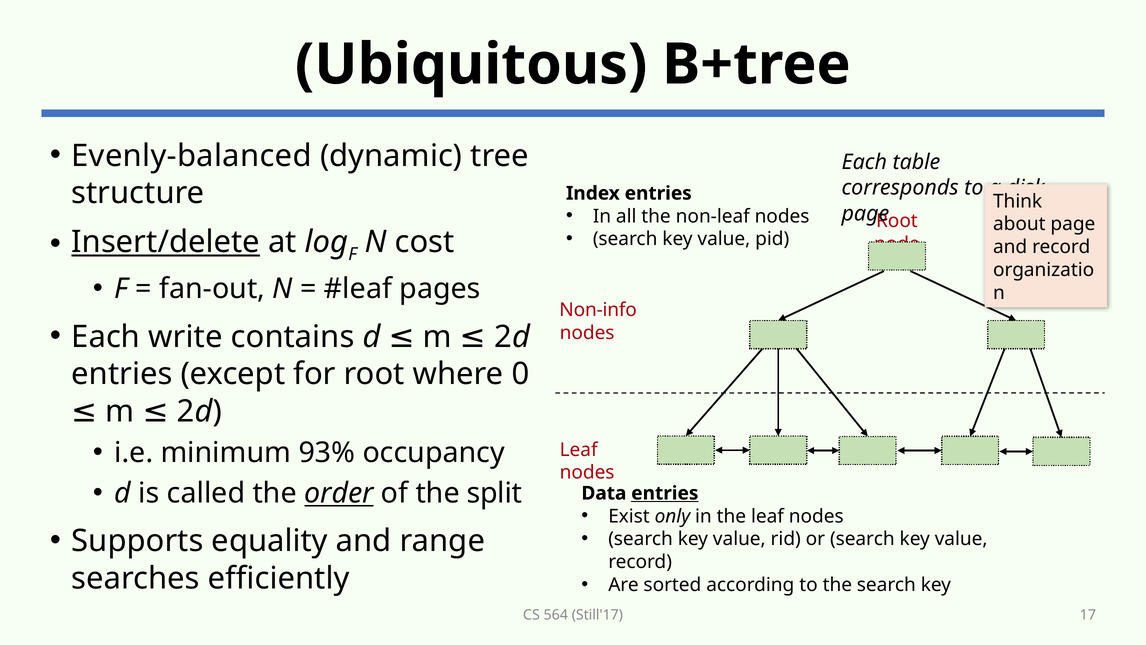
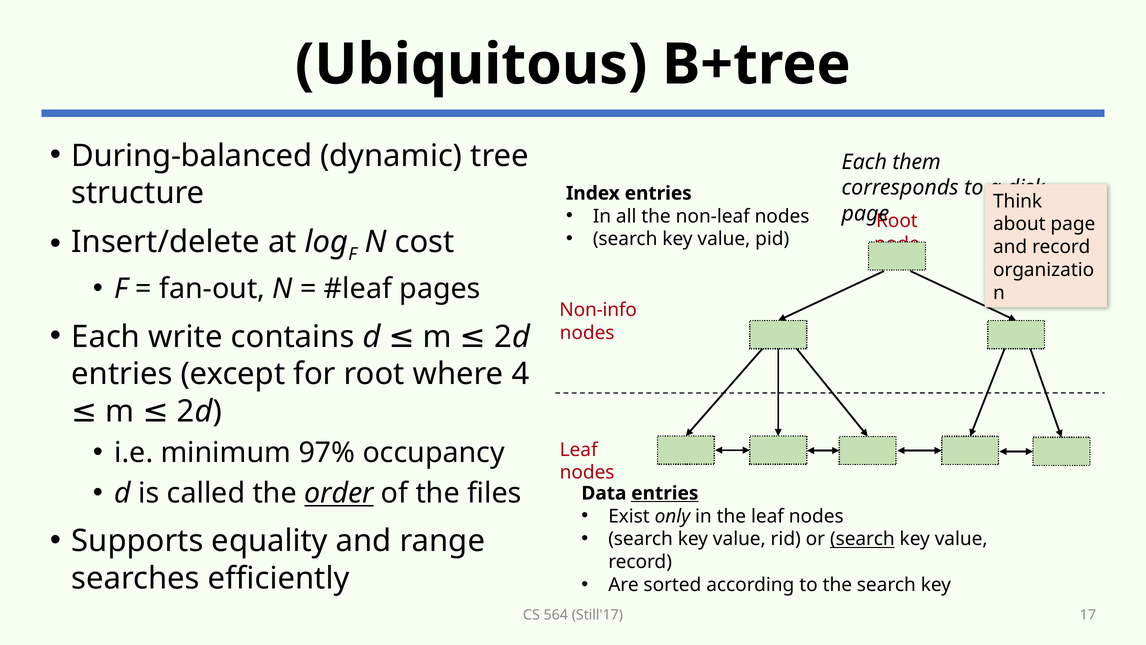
Evenly-balanced: Evenly-balanced -> During-balanced
table: table -> them
Insert/delete underline: present -> none
0: 0 -> 4
93%: 93% -> 97%
split: split -> files
search at (862, 539) underline: none -> present
